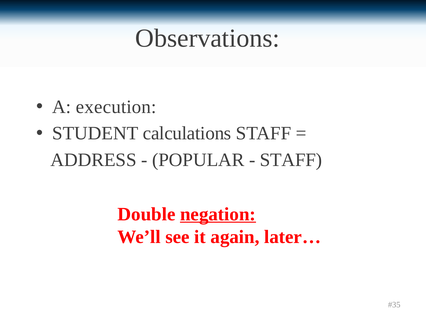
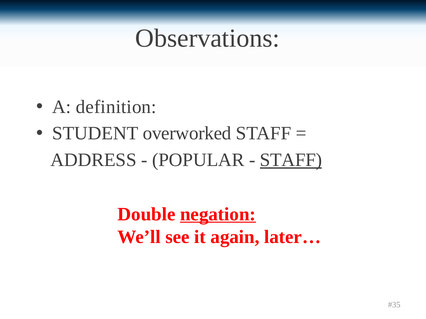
execution: execution -> definition
calculations: calculations -> overworked
STAFF at (291, 160) underline: none -> present
